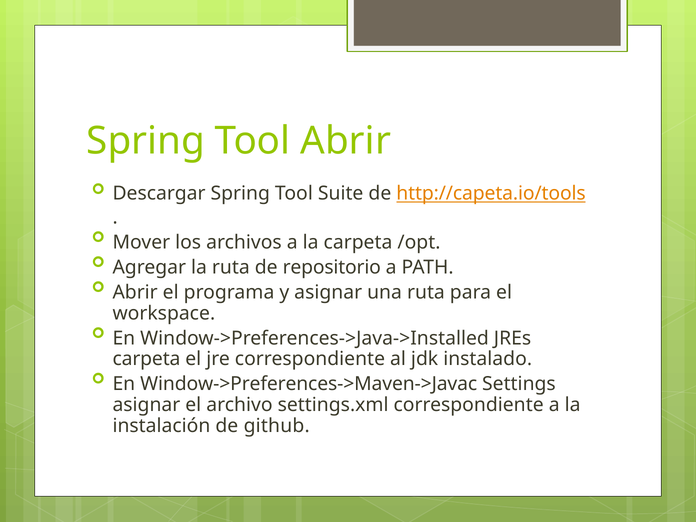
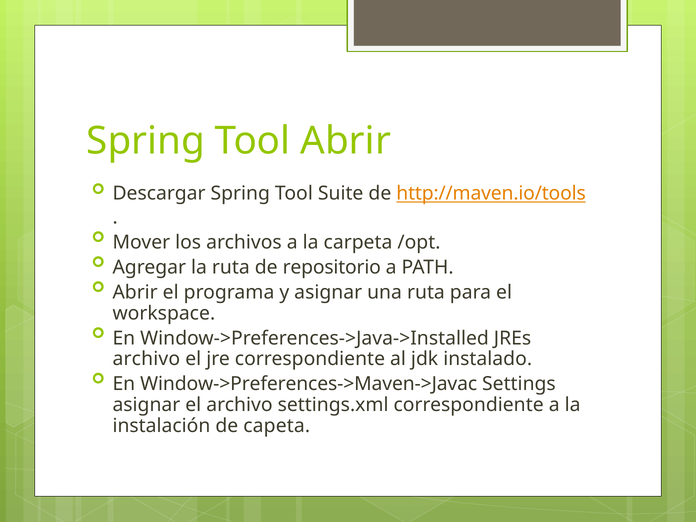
http://capeta.io/tools: http://capeta.io/tools -> http://maven.io/tools
carpeta at (146, 359): carpeta -> archivo
github: github -> capeta
